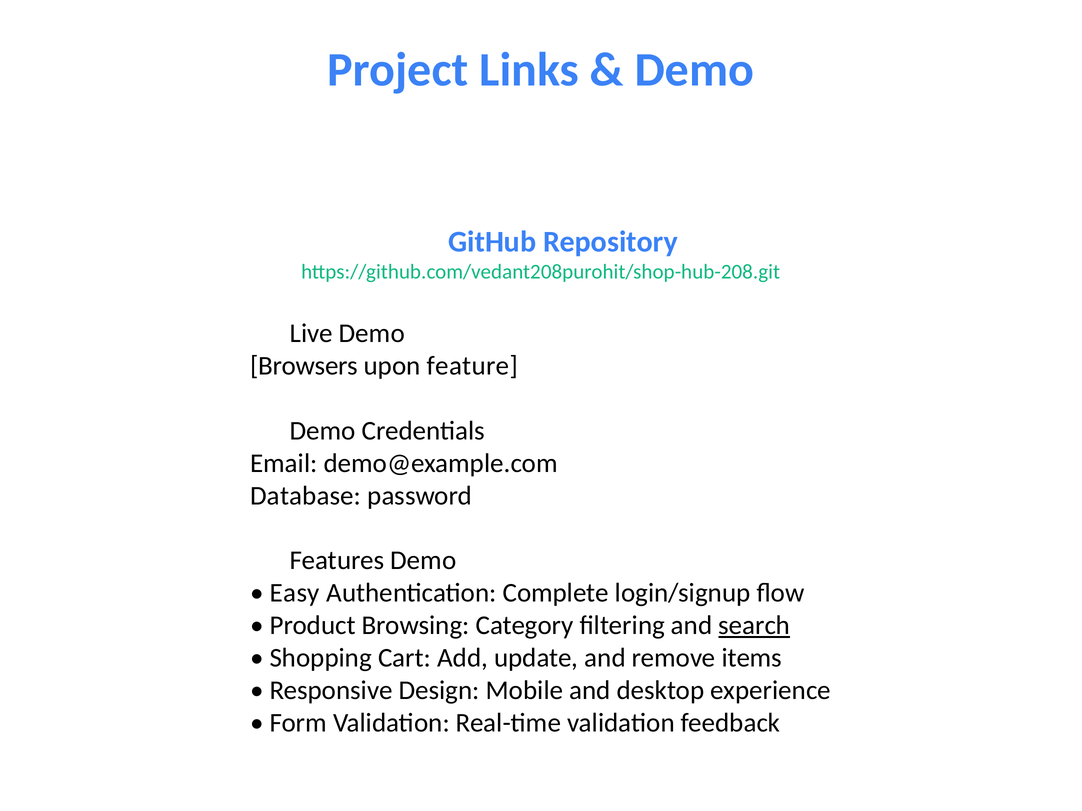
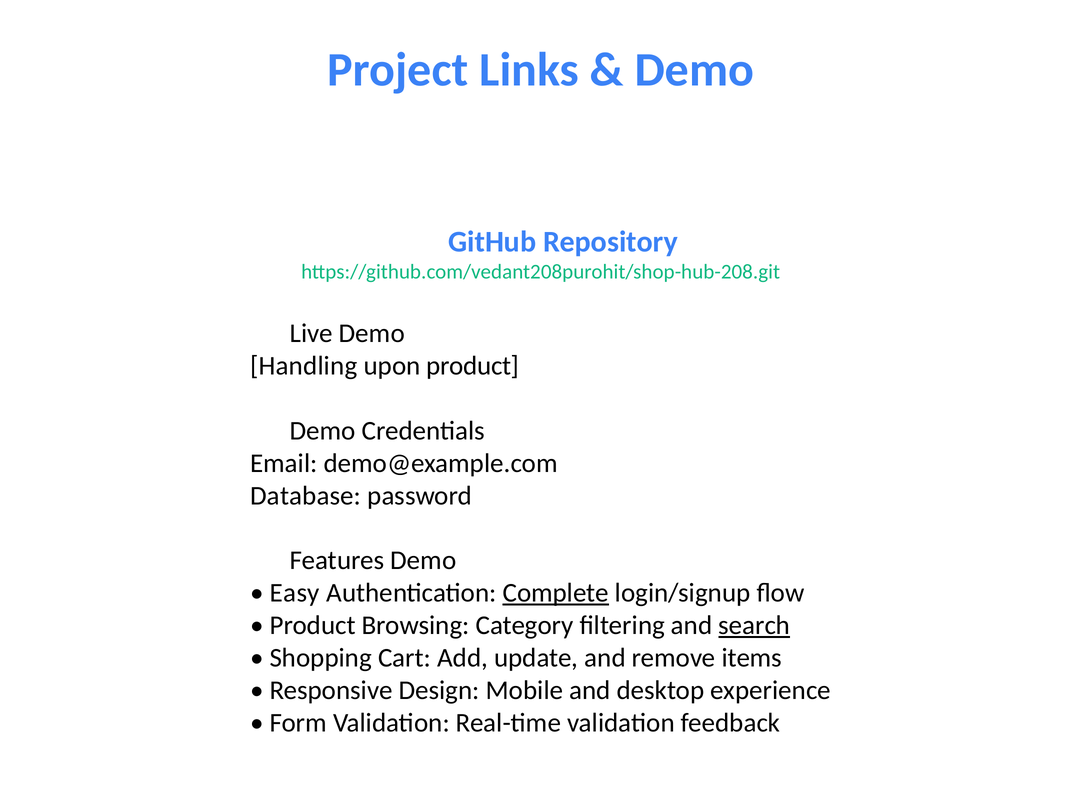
Browsers: Browsers -> Handling
upon feature: feature -> product
Complete underline: none -> present
